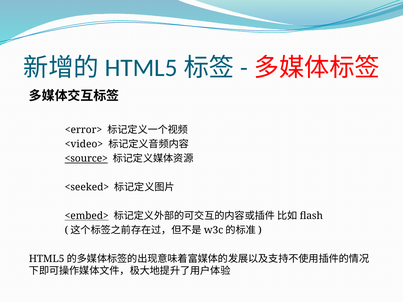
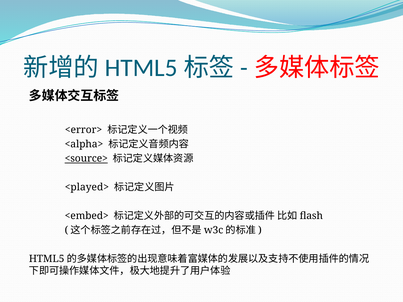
<video>: <video> -> <alpha>
<seeked>: <seeked> -> <played>
<embed> underline: present -> none
